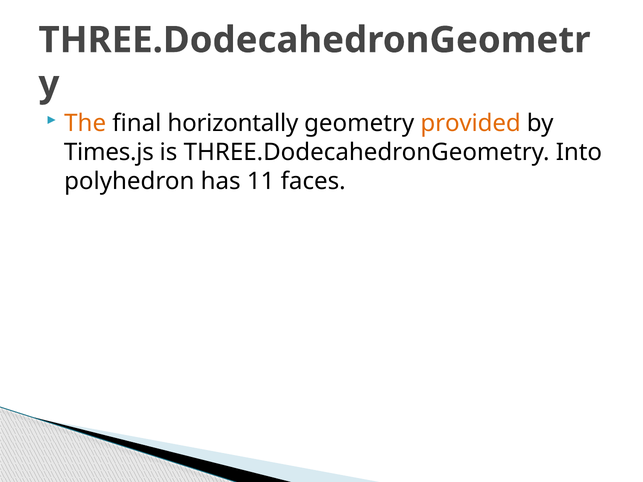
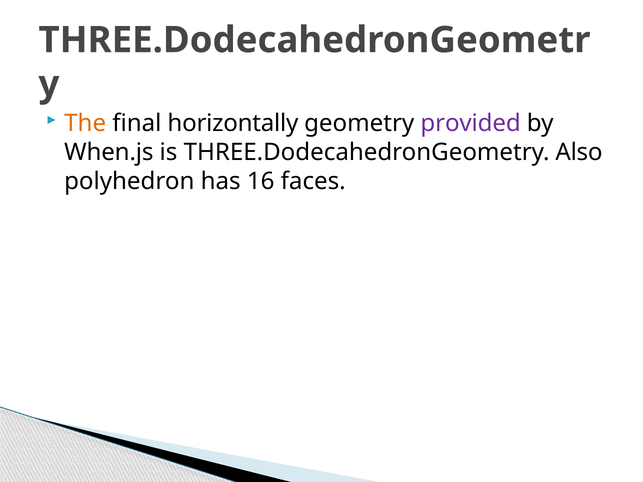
provided colour: orange -> purple
Times.js: Times.js -> When.js
Into: Into -> Also
11: 11 -> 16
